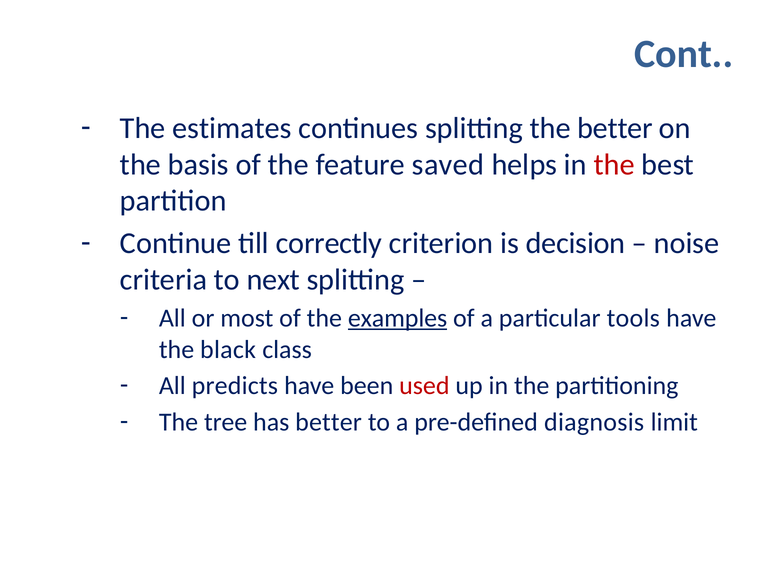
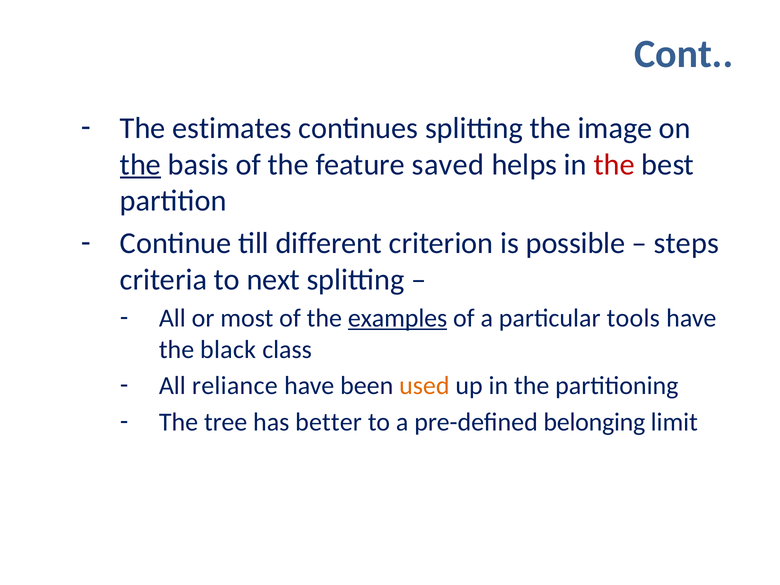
the better: better -> image
the at (140, 165) underline: none -> present
correctly: correctly -> different
decision: decision -> possible
noise: noise -> steps
predicts: predicts -> reliance
used colour: red -> orange
diagnosis: diagnosis -> belonging
